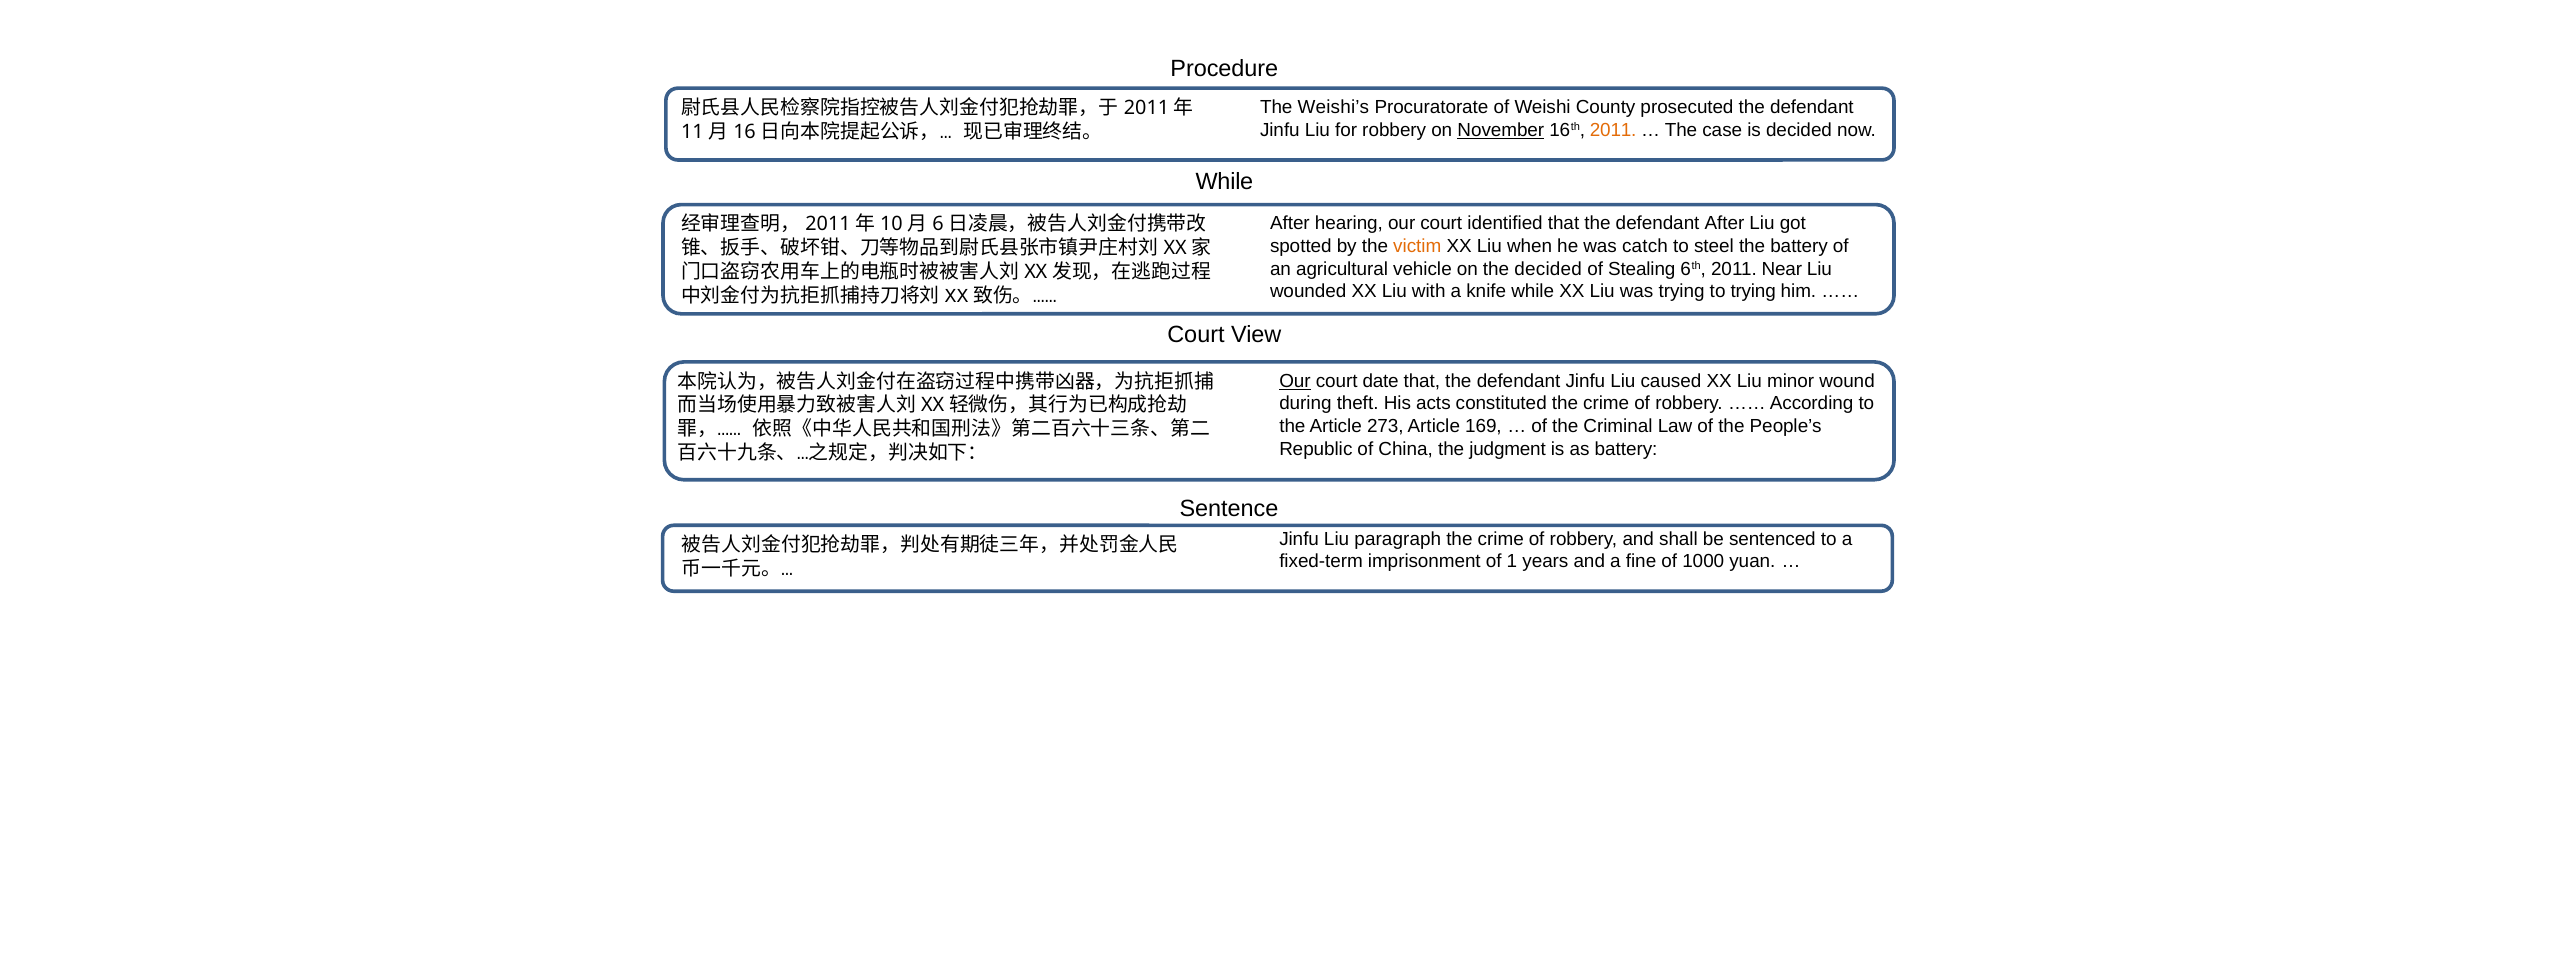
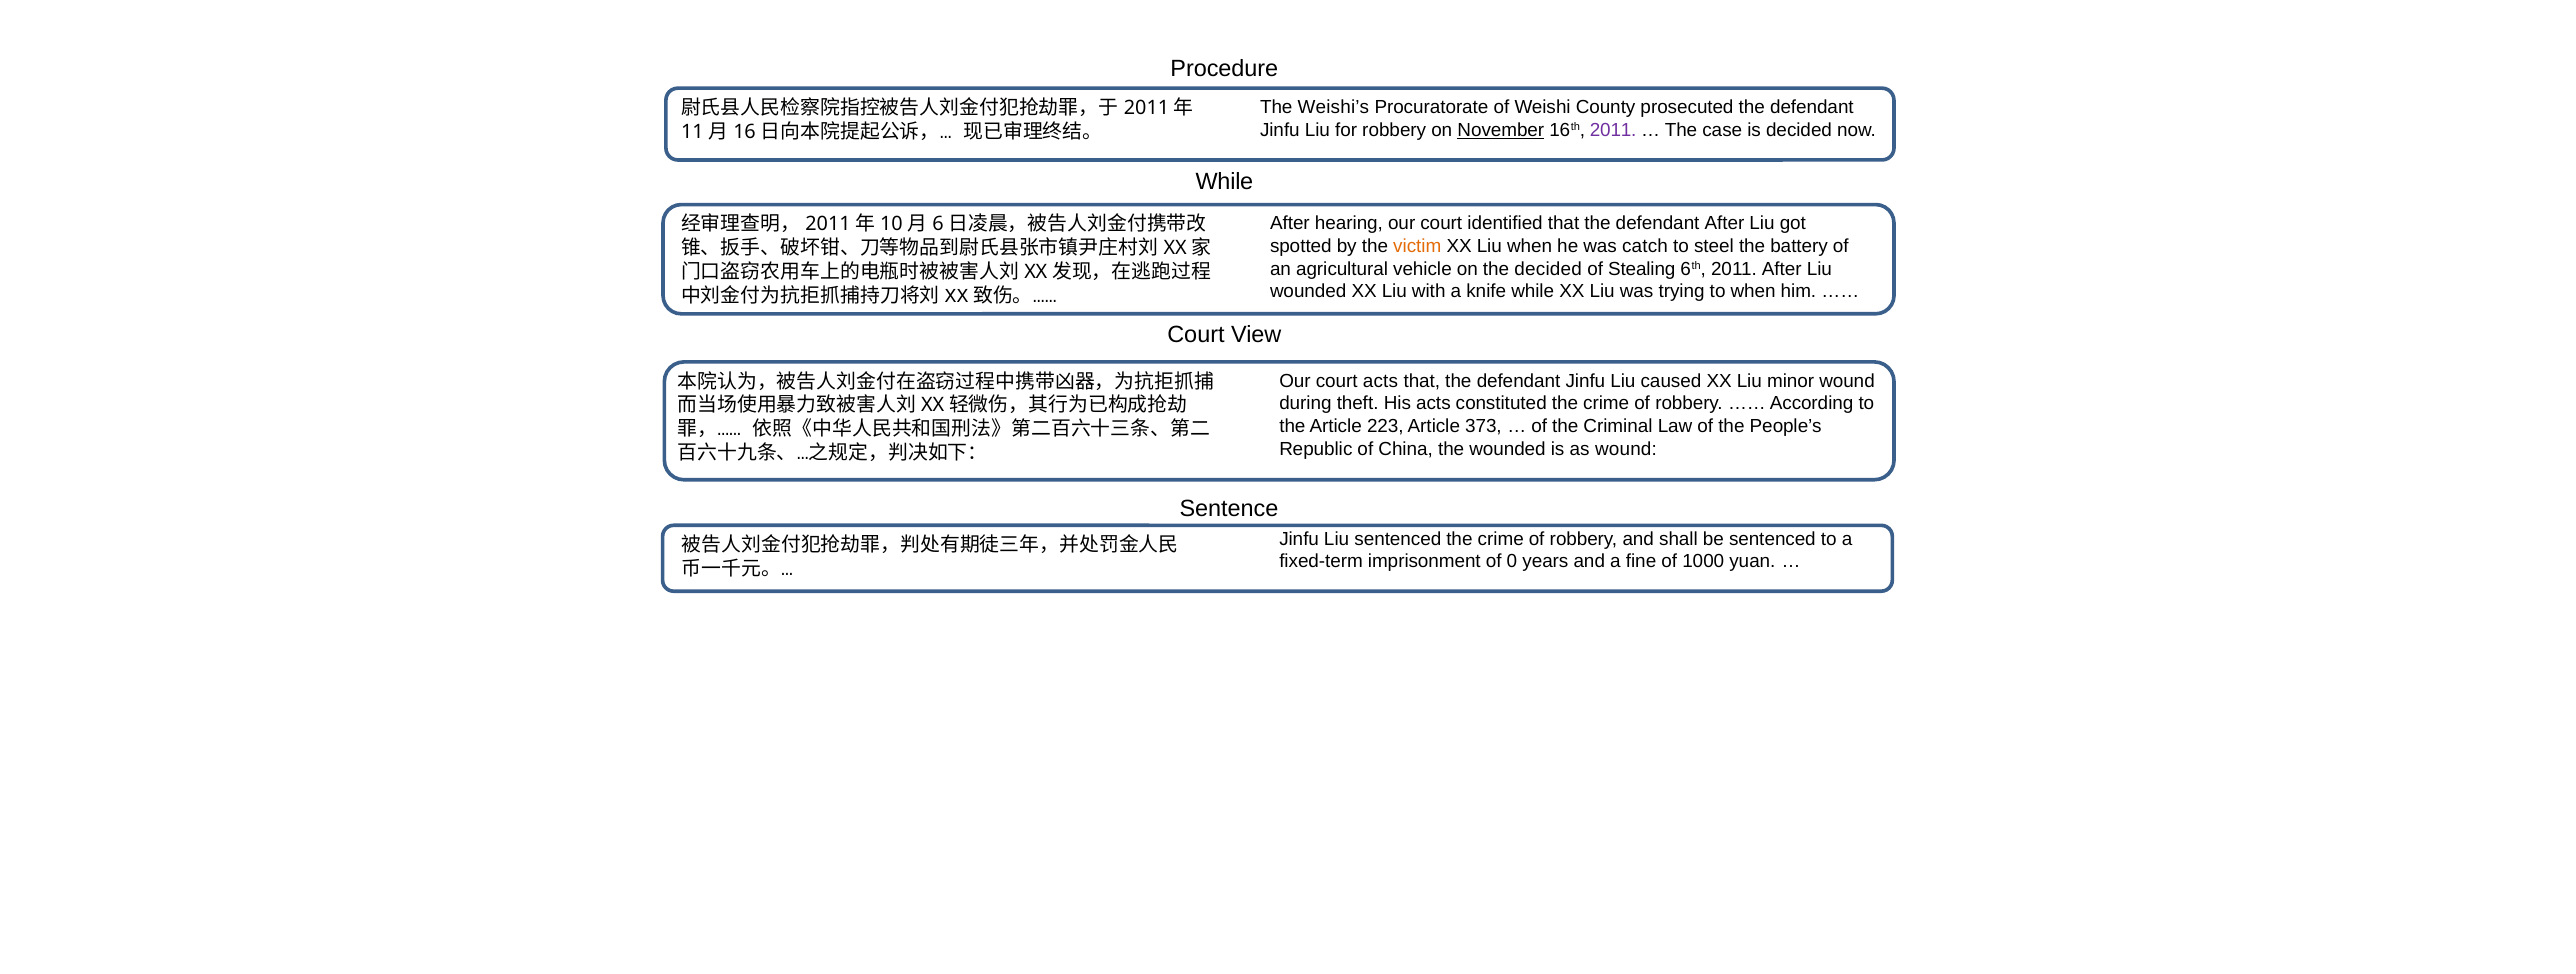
2011 at (1613, 130) colour: orange -> purple
2011 Near: Near -> After
to trying: trying -> when
Our at (1295, 381) underline: present -> none
court date: date -> acts
273: 273 -> 223
169: 169 -> 373
the judgment: judgment -> wounded
as battery: battery -> wound
Liu paragraph: paragraph -> sentenced
1: 1 -> 0
